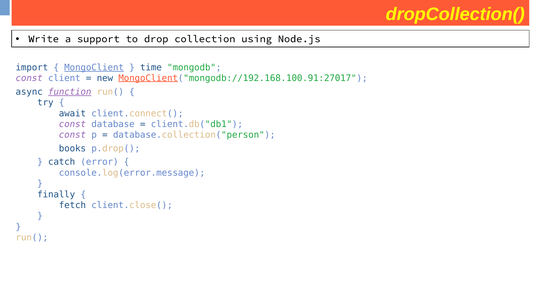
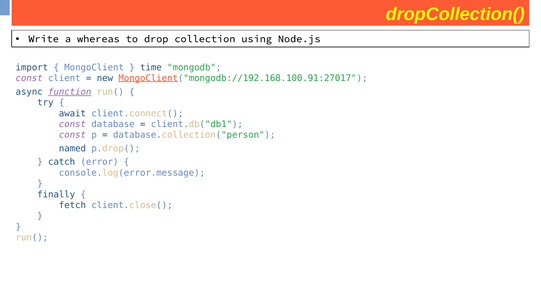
support: support -> whereas
MongoClient underline: present -> none
books: books -> named
